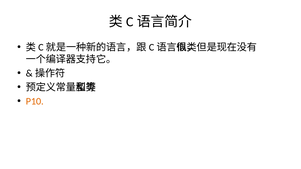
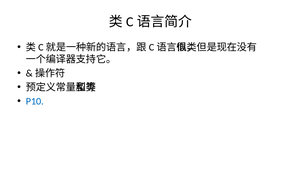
P10 colour: orange -> blue
